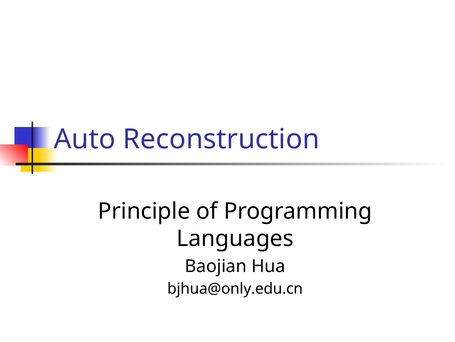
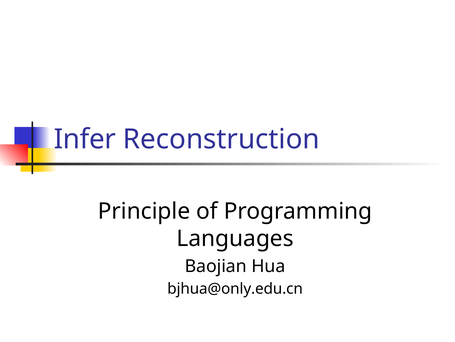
Auto: Auto -> Infer
